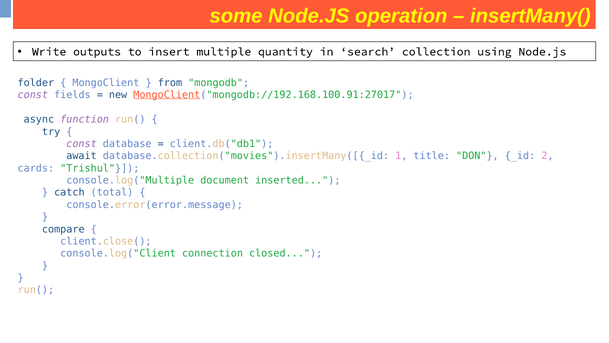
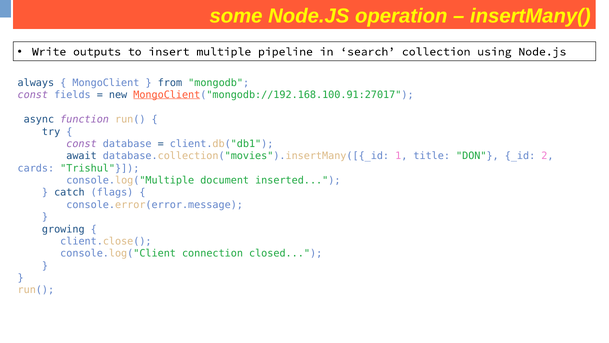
quantity: quantity -> pipeline
folder: folder -> always
total: total -> flags
compare: compare -> growing
